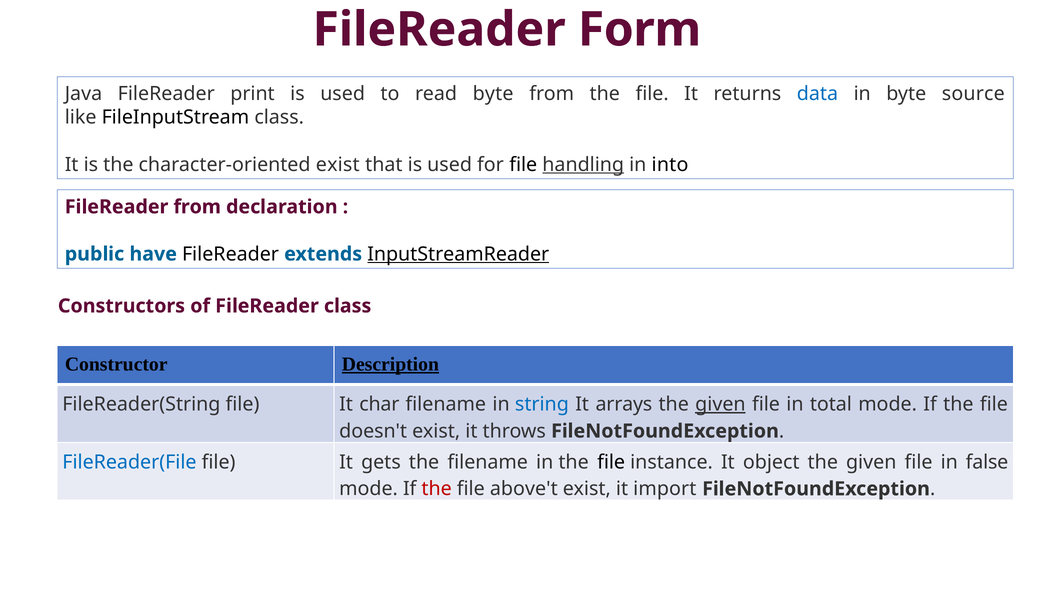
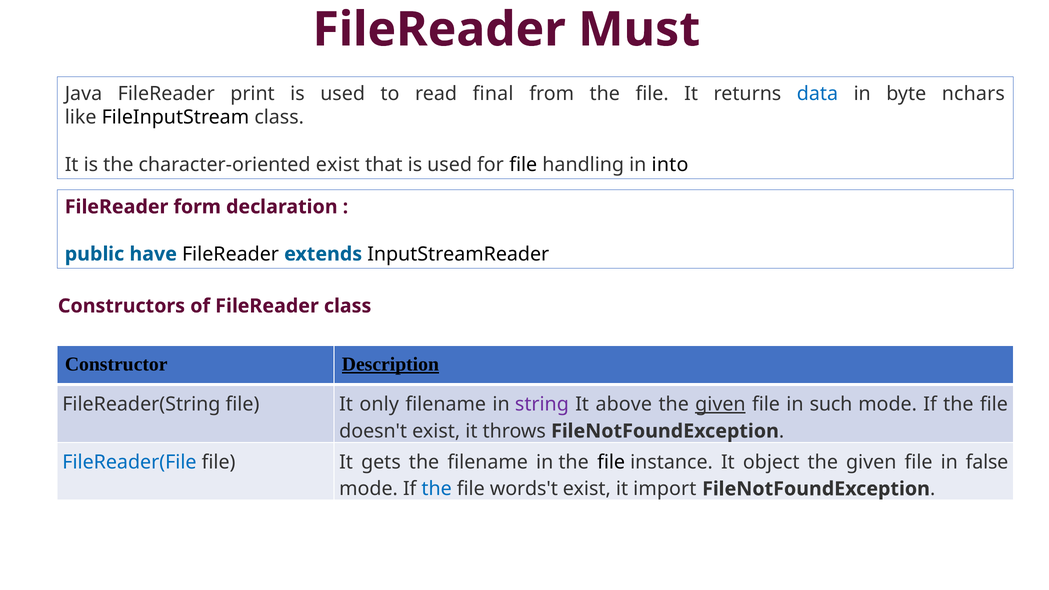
Form: Form -> Must
read byte: byte -> final
source: source -> nchars
handling underline: present -> none
FileReader from: from -> form
InputStreamReader underline: present -> none
char: char -> only
string colour: blue -> purple
arrays: arrays -> above
total: total -> such
the at (437, 489) colour: red -> blue
above't: above't -> words't
